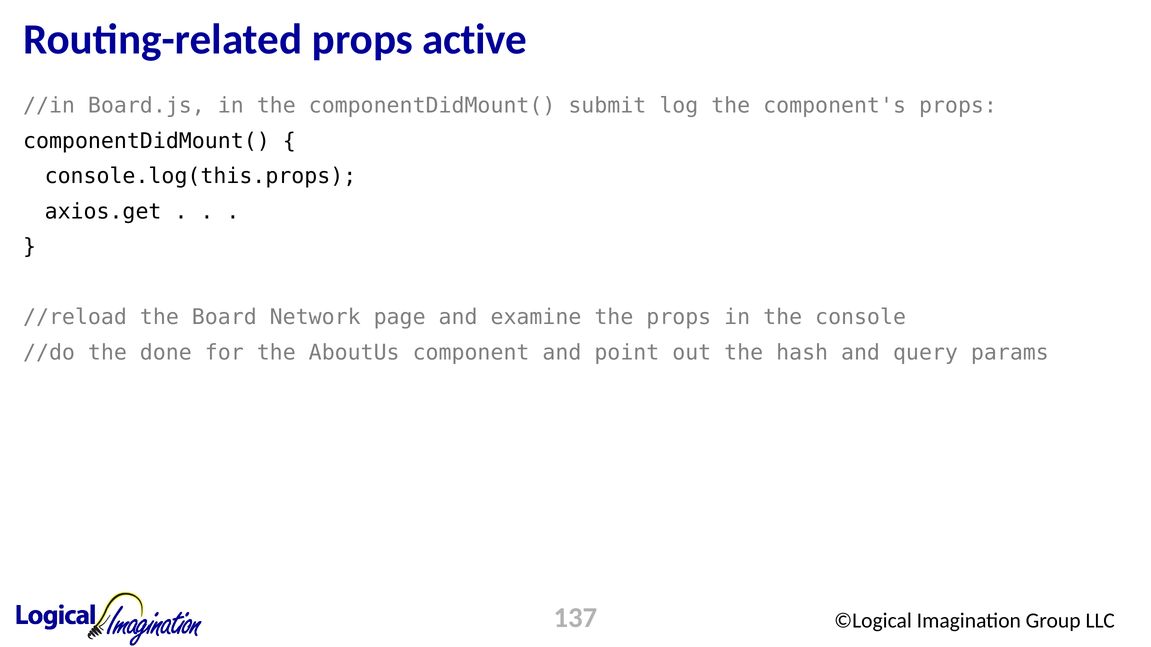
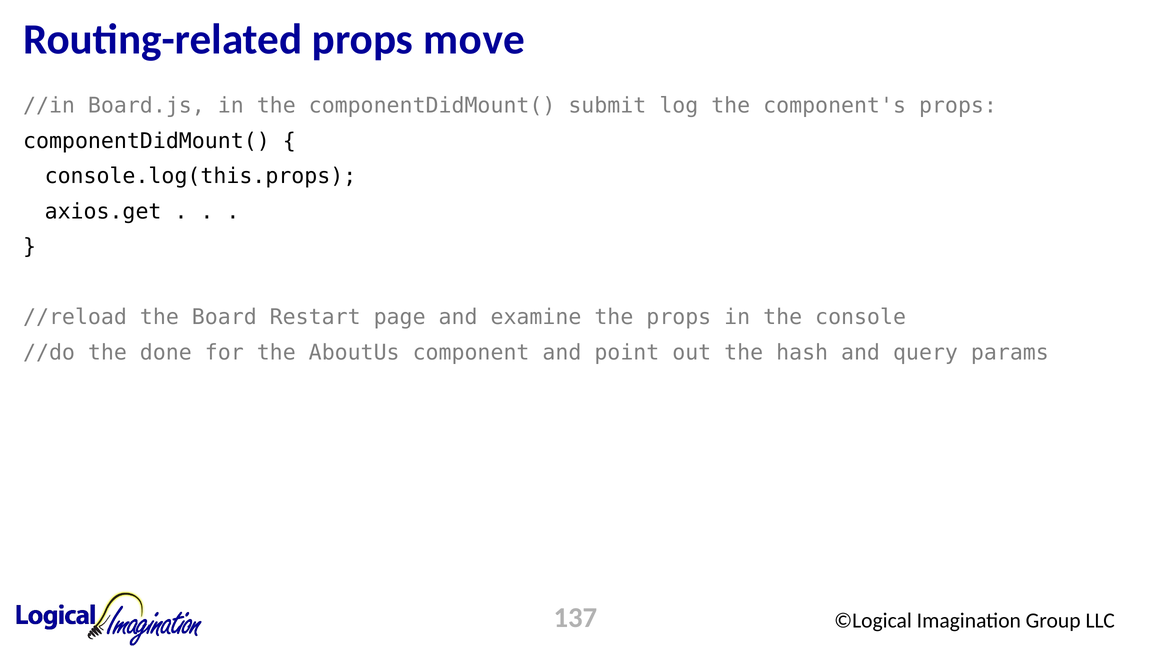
active: active -> move
Network: Network -> Restart
